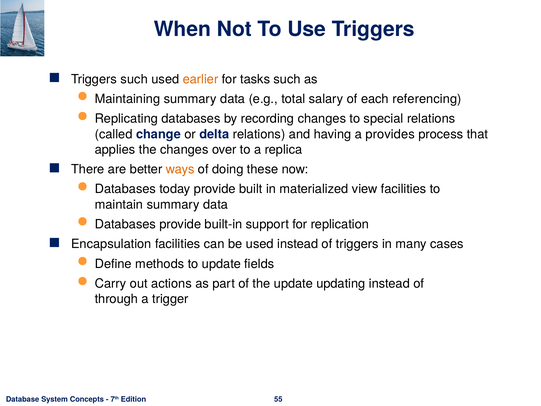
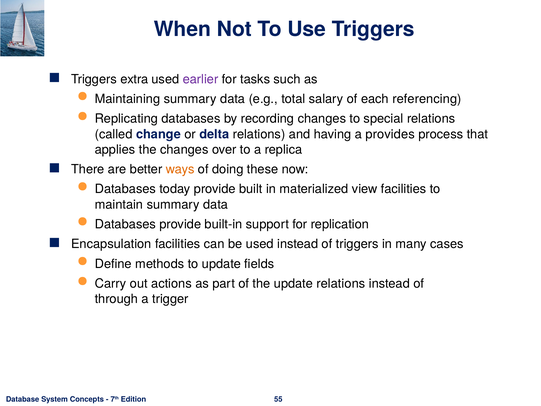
Triggers such: such -> extra
earlier colour: orange -> purple
update updating: updating -> relations
